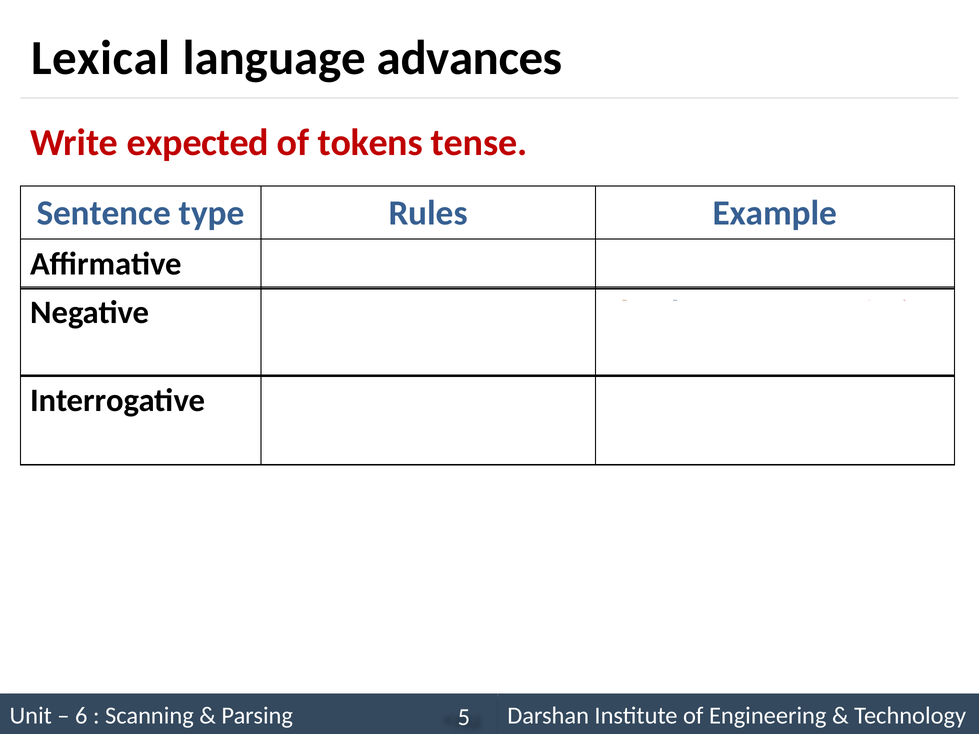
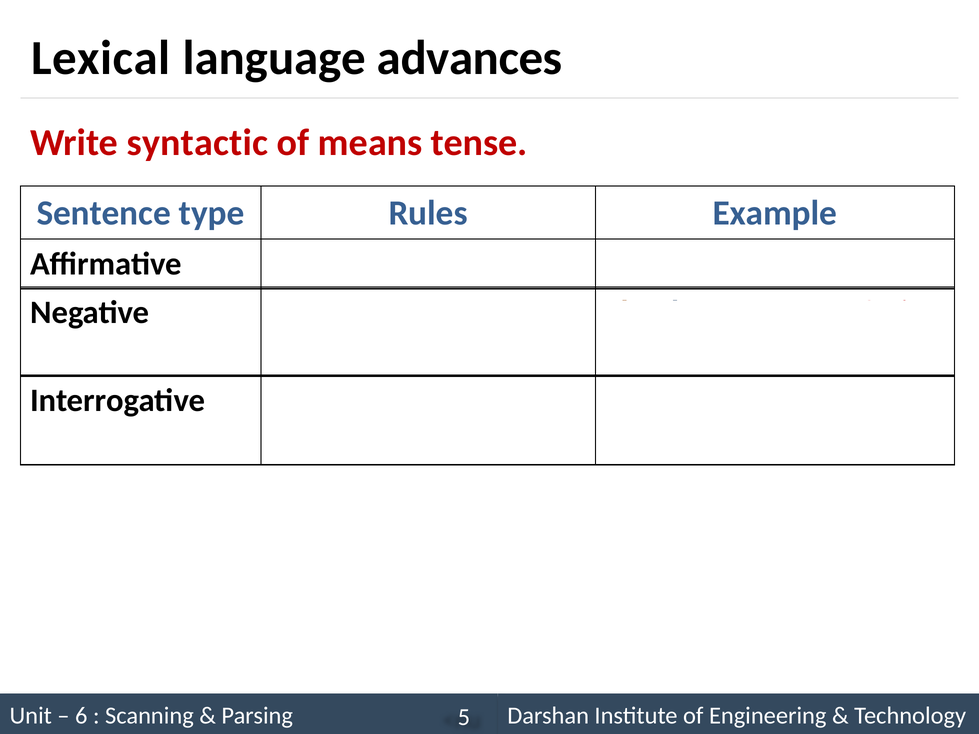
expected: expected -> syntactic
tokens: tokens -> means
